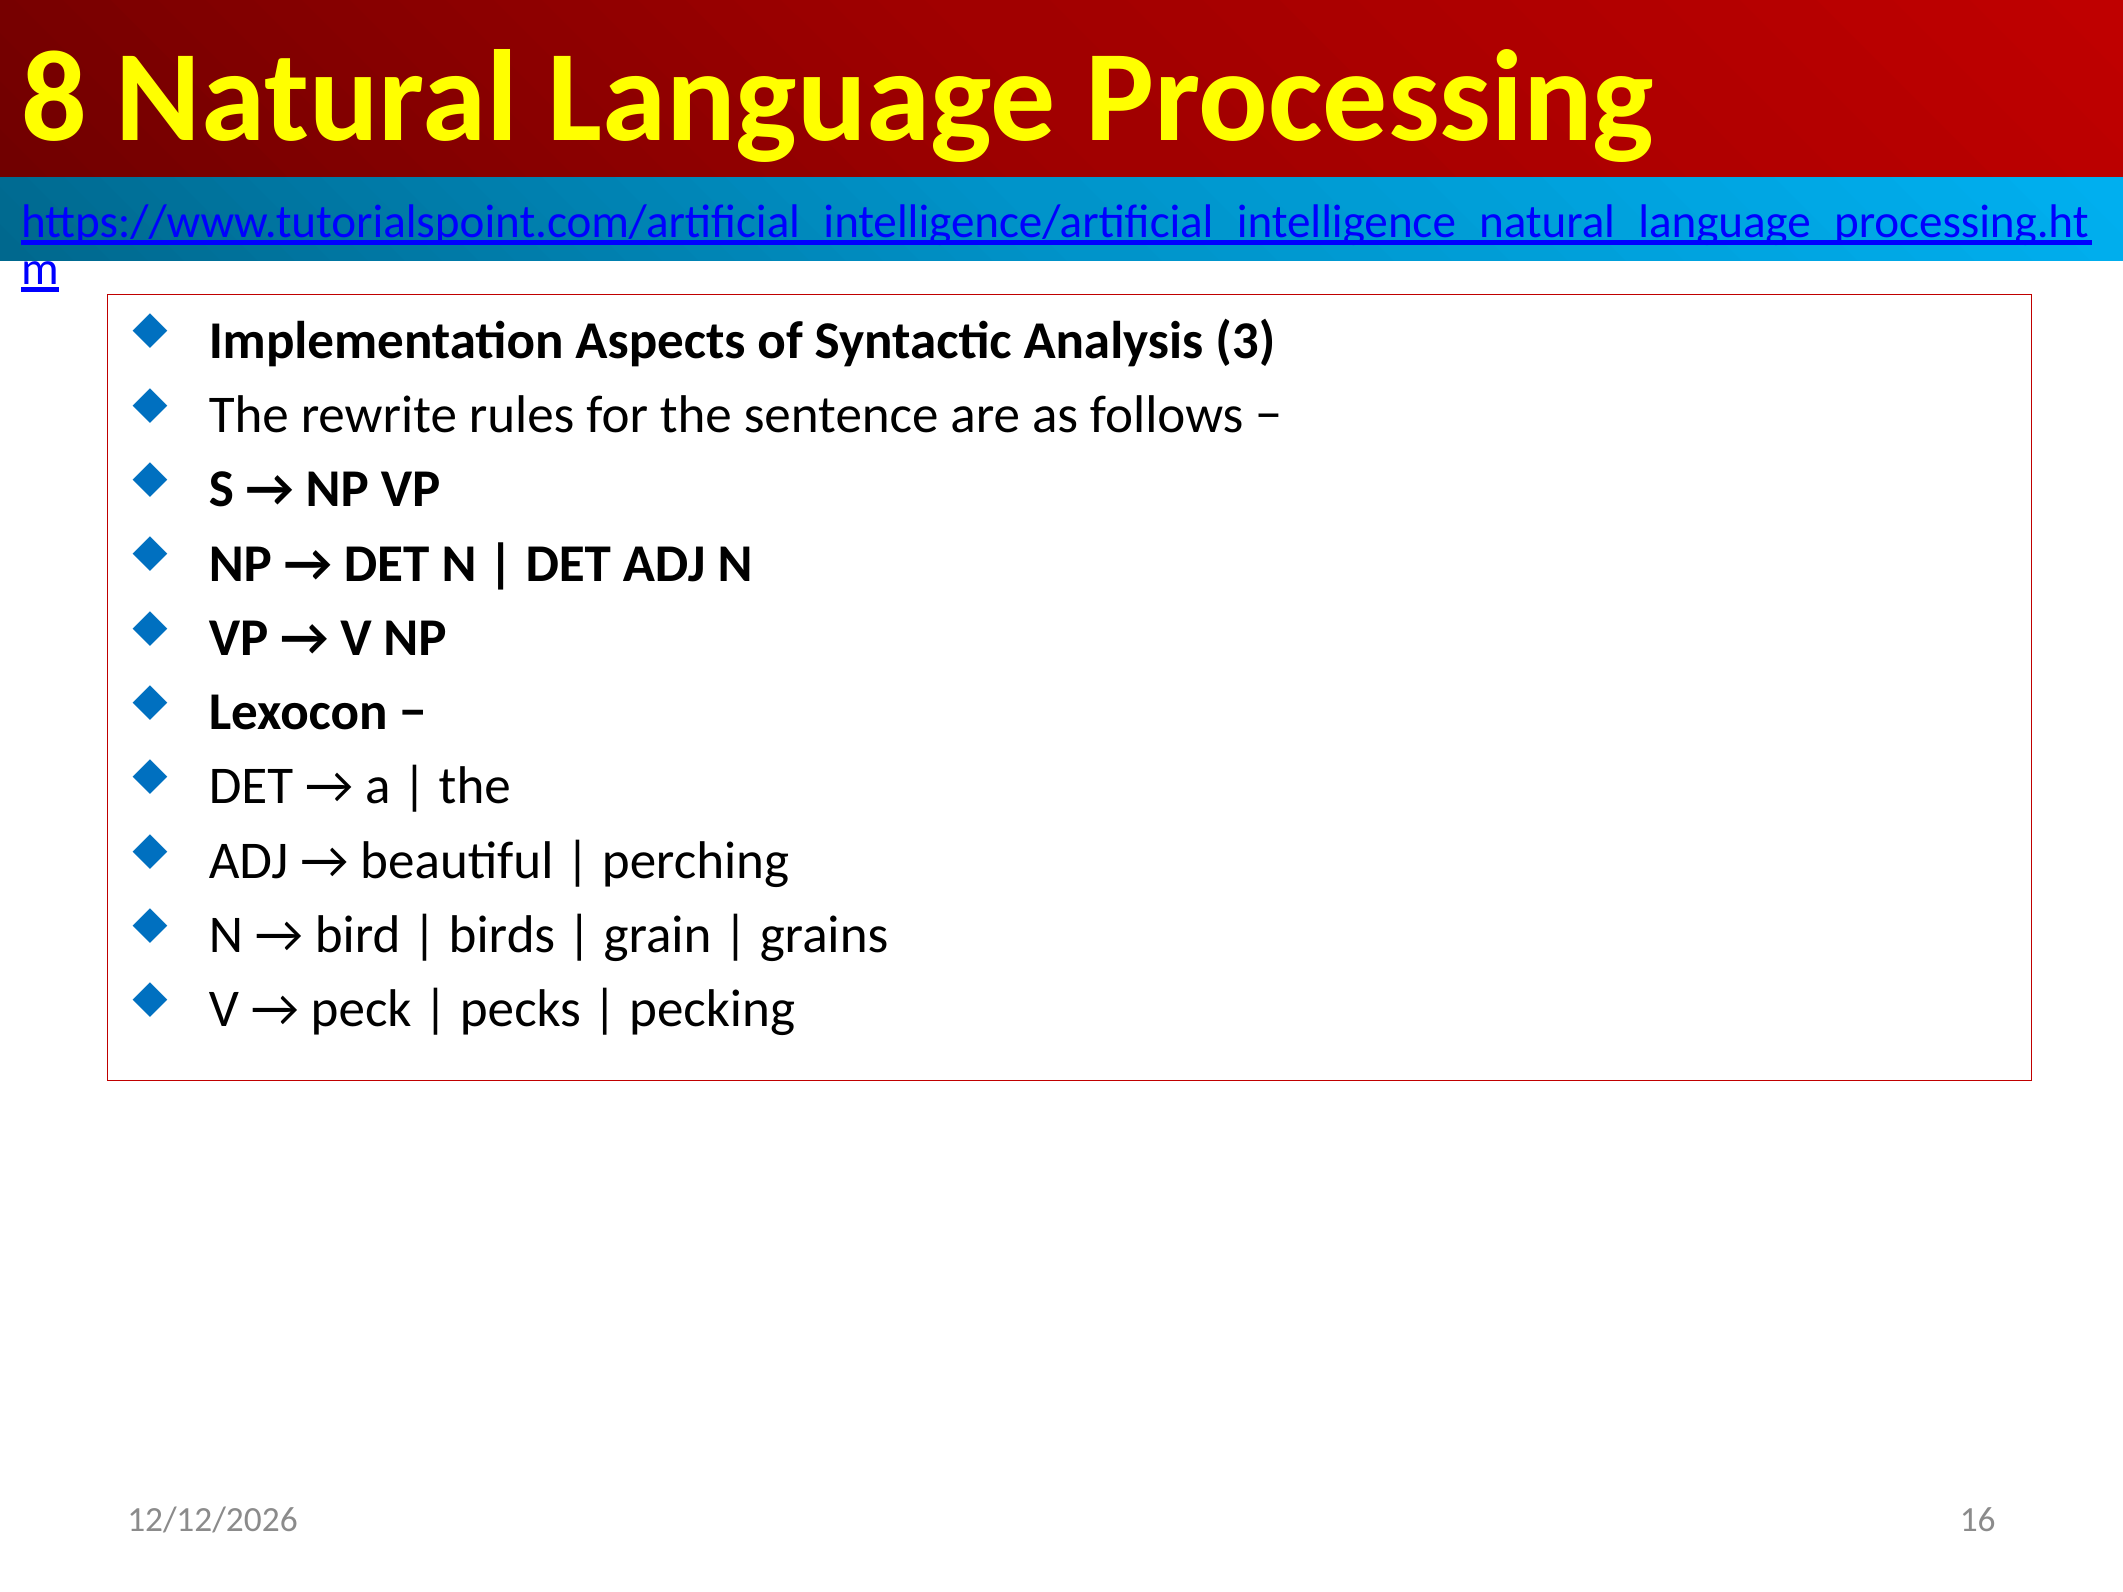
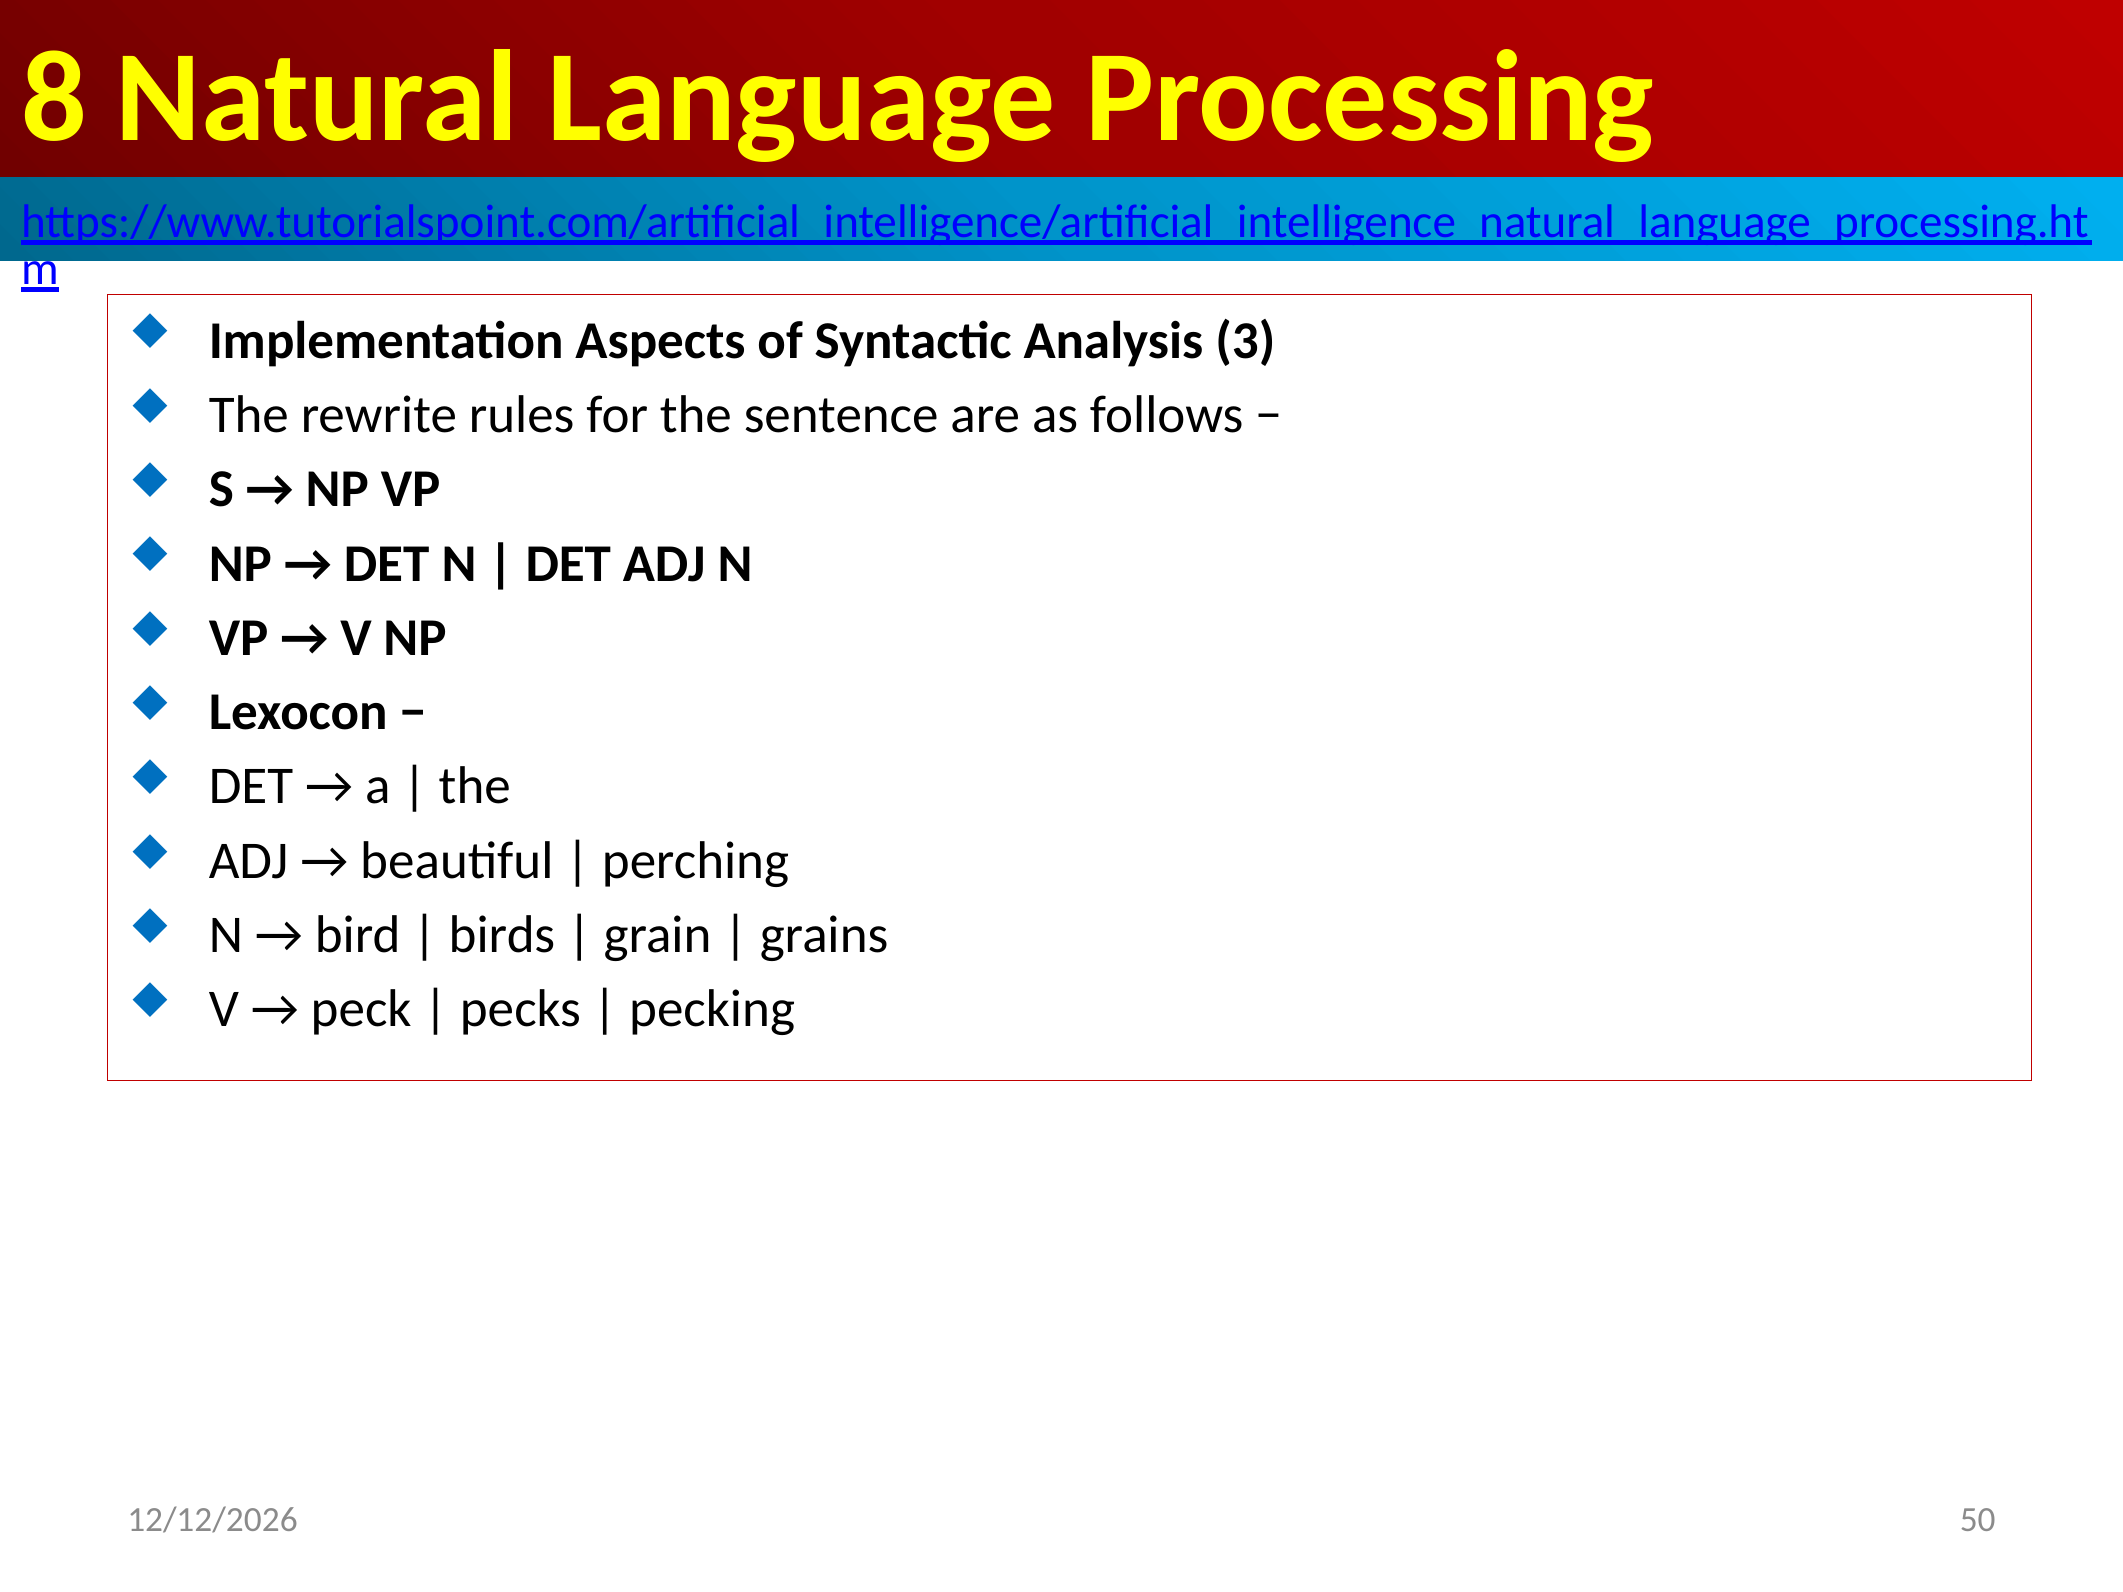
16: 16 -> 50
